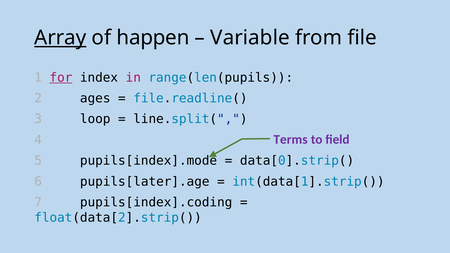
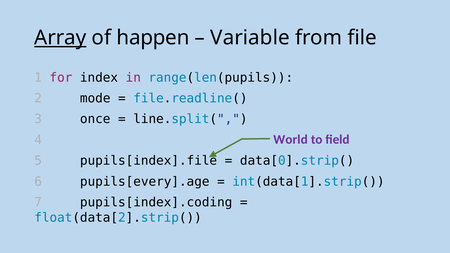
for underline: present -> none
ages: ages -> mode
loop: loop -> once
Terms: Terms -> World
pupils[index].mode: pupils[index].mode -> pupils[index].file
pupils[later].age: pupils[later].age -> pupils[every].age
